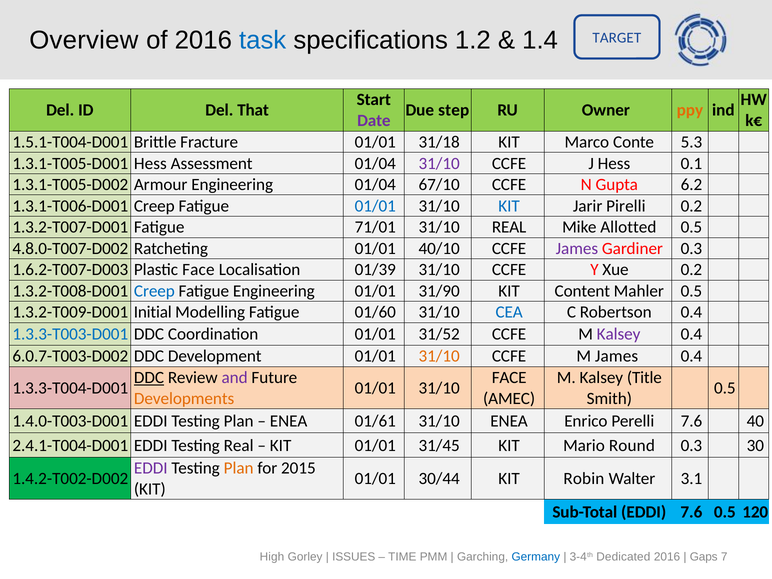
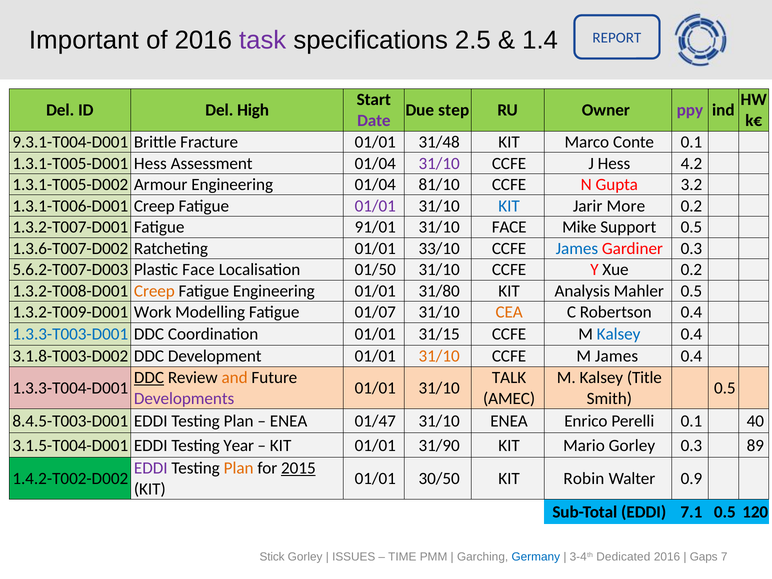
Overview: Overview -> Important
task colour: blue -> purple
1.2: 1.2 -> 2.5
TARGET: TARGET -> REPORT
That: That -> High
ppy colour: orange -> purple
1.5.1-T004-D001: 1.5.1-T004-D001 -> 9.3.1-T004-D001
31/18: 31/18 -> 31/48
Conte 5.3: 5.3 -> 0.1
0.1: 0.1 -> 4.2
67/10: 67/10 -> 81/10
6.2: 6.2 -> 3.2
01/01 at (375, 206) colour: blue -> purple
Pirelli: Pirelli -> More
71/01: 71/01 -> 91/01
31/10 REAL: REAL -> FACE
Allotted: Allotted -> Support
4.8.0-T007-D002: 4.8.0-T007-D002 -> 1.3.6-T007-D002
40/10: 40/10 -> 33/10
James at (577, 248) colour: purple -> blue
1.6.2-T007-D003: 1.6.2-T007-D003 -> 5.6.2-T007-D003
01/39: 01/39 -> 01/50
Creep at (154, 291) colour: blue -> orange
31/90: 31/90 -> 31/80
Content: Content -> Analysis
Initial: Initial -> Work
01/60: 01/60 -> 01/07
CEA colour: blue -> orange
31/52: 31/52 -> 31/15
Kalsey at (619, 334) colour: purple -> blue
6.0.7-T003-D002: 6.0.7-T003-D002 -> 3.1.8-T003-D002
and colour: purple -> orange
FACE at (509, 378): FACE -> TALK
Developments colour: orange -> purple
1.4.0-T003-D001: 1.4.0-T003-D001 -> 8.4.5-T003-D001
01/61: 01/61 -> 01/47
Perelli 7.6: 7.6 -> 0.1
2.4.1-T004-D001: 2.4.1-T004-D001 -> 3.1.5-T004-D001
Testing Real: Real -> Year
31/45: 31/45 -> 31/90
Mario Round: Round -> Gorley
30: 30 -> 89
2015 underline: none -> present
30/44: 30/44 -> 30/50
3.1: 3.1 -> 0.9
EDDI 7.6: 7.6 -> 7.1
High: High -> Stick
